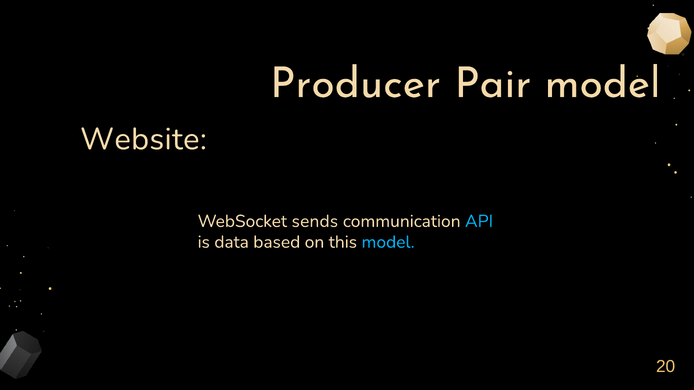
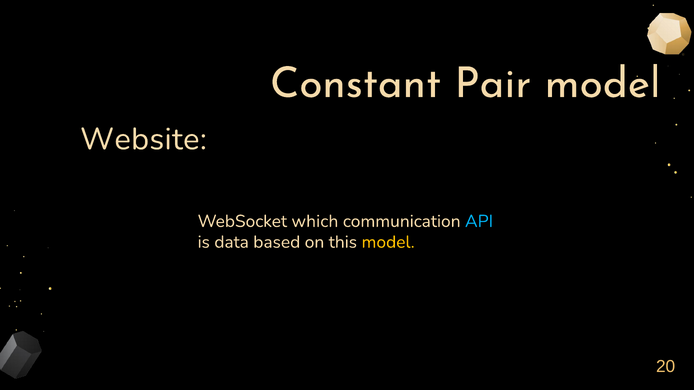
Producer: Producer -> Constant
sends: sends -> which
model at (388, 242) colour: light blue -> yellow
